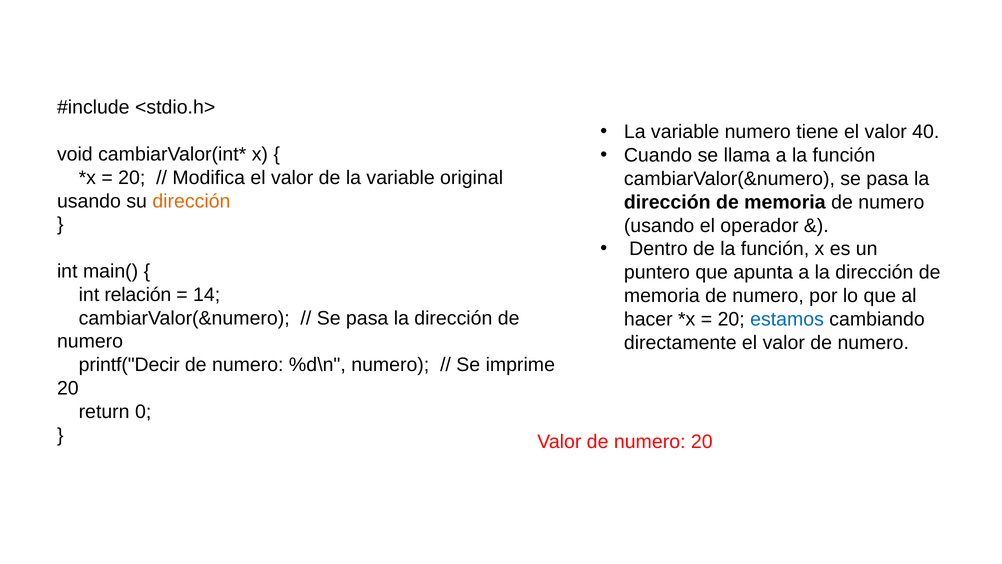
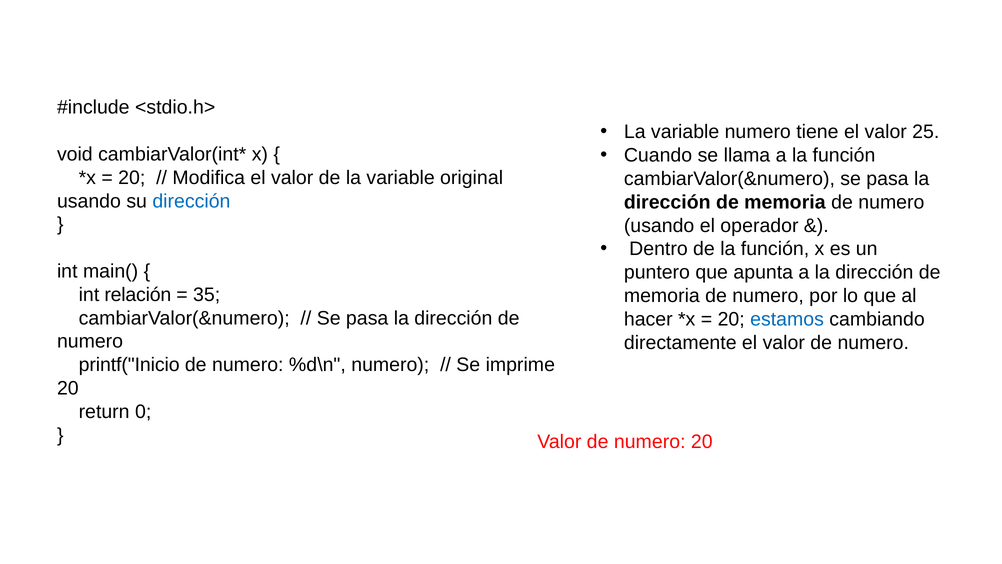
40: 40 -> 25
dirección at (191, 201) colour: orange -> blue
14: 14 -> 35
printf("Decir: printf("Decir -> printf("Inicio
